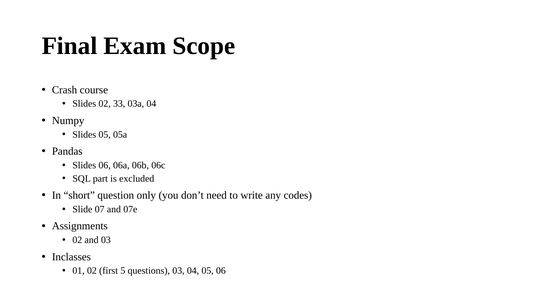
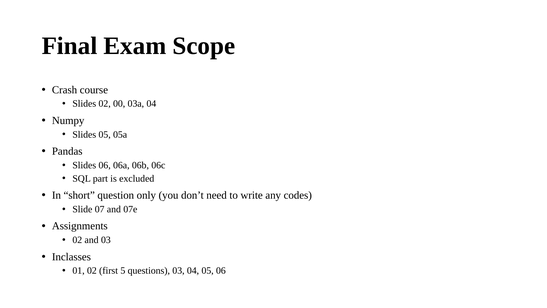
33: 33 -> 00
